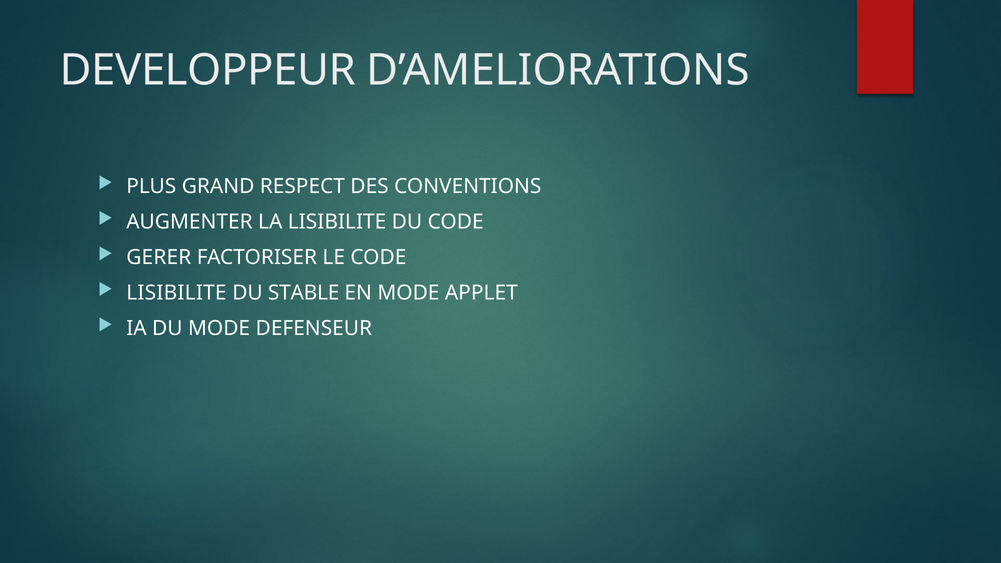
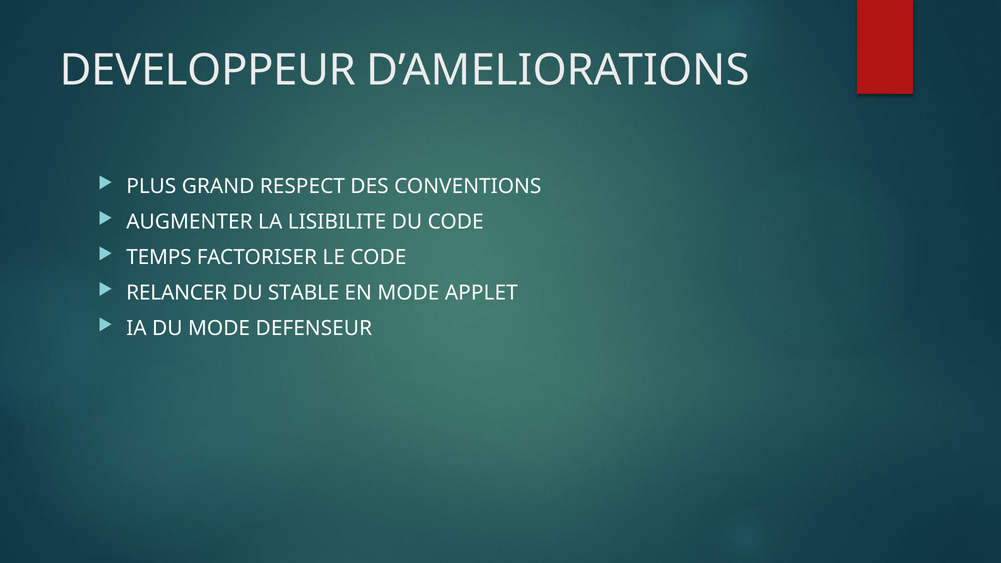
GERER: GERER -> TEMPS
LISIBILITE at (176, 293): LISIBILITE -> RELANCER
